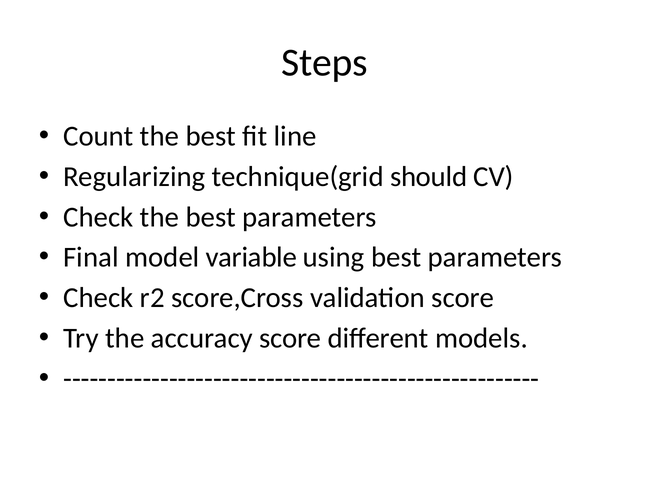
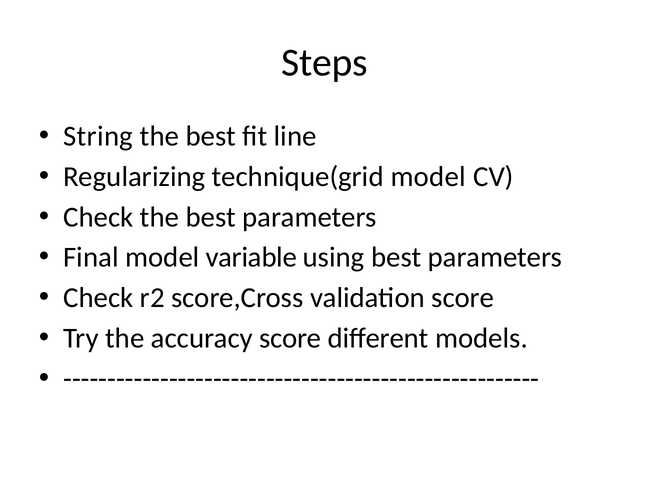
Count: Count -> String
technique(grid should: should -> model
